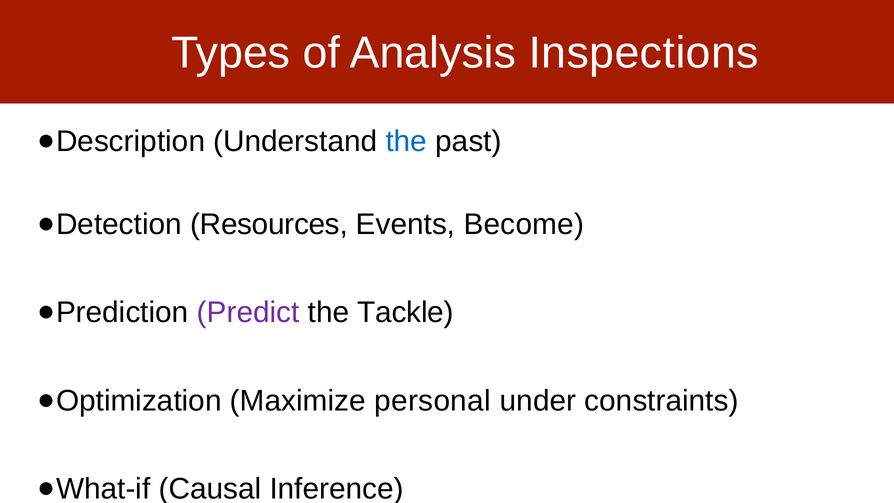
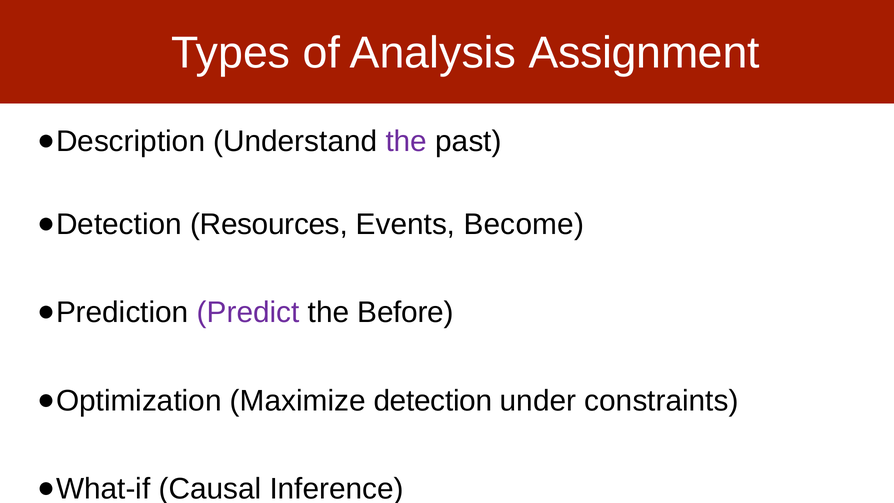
Inspections: Inspections -> Assignment
the at (406, 141) colour: blue -> purple
Tackle: Tackle -> Before
personal: personal -> detection
